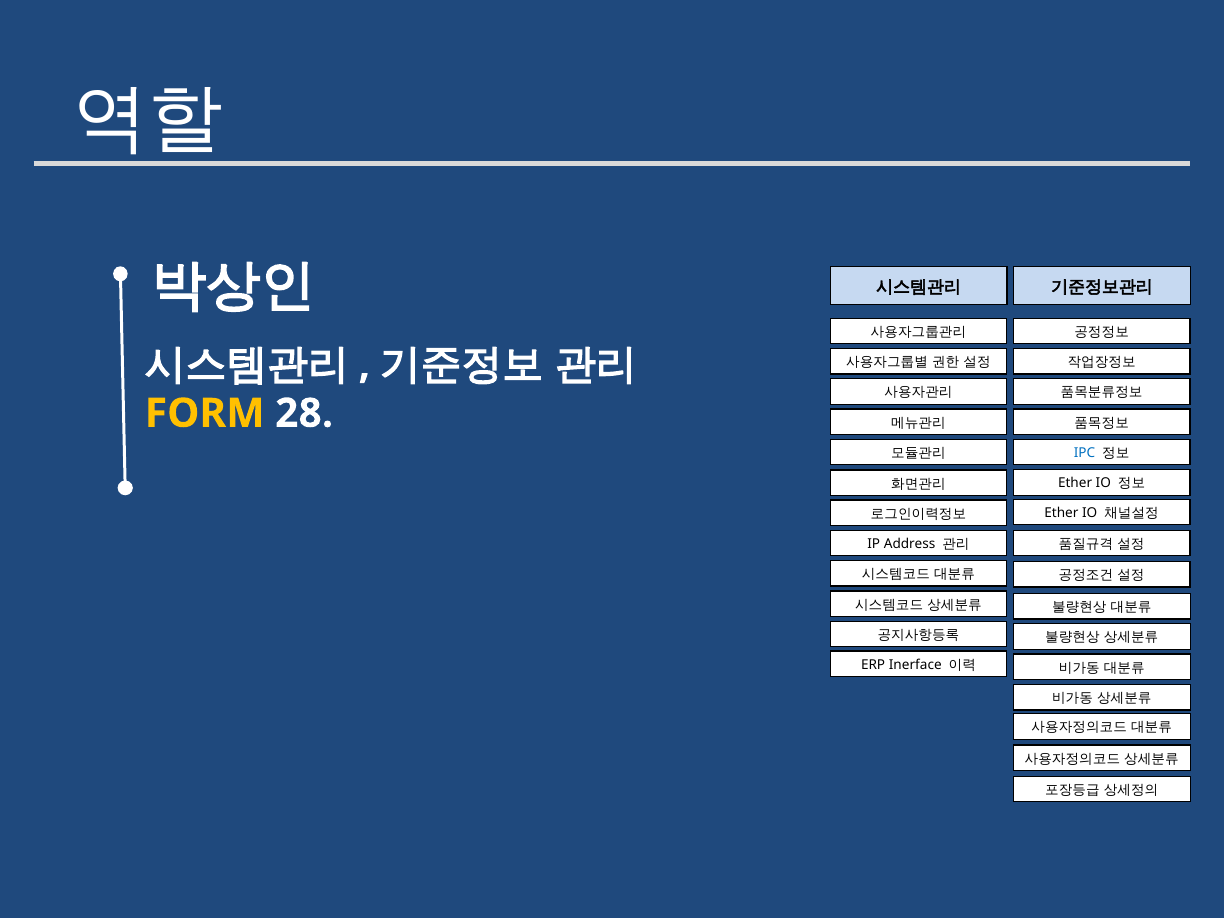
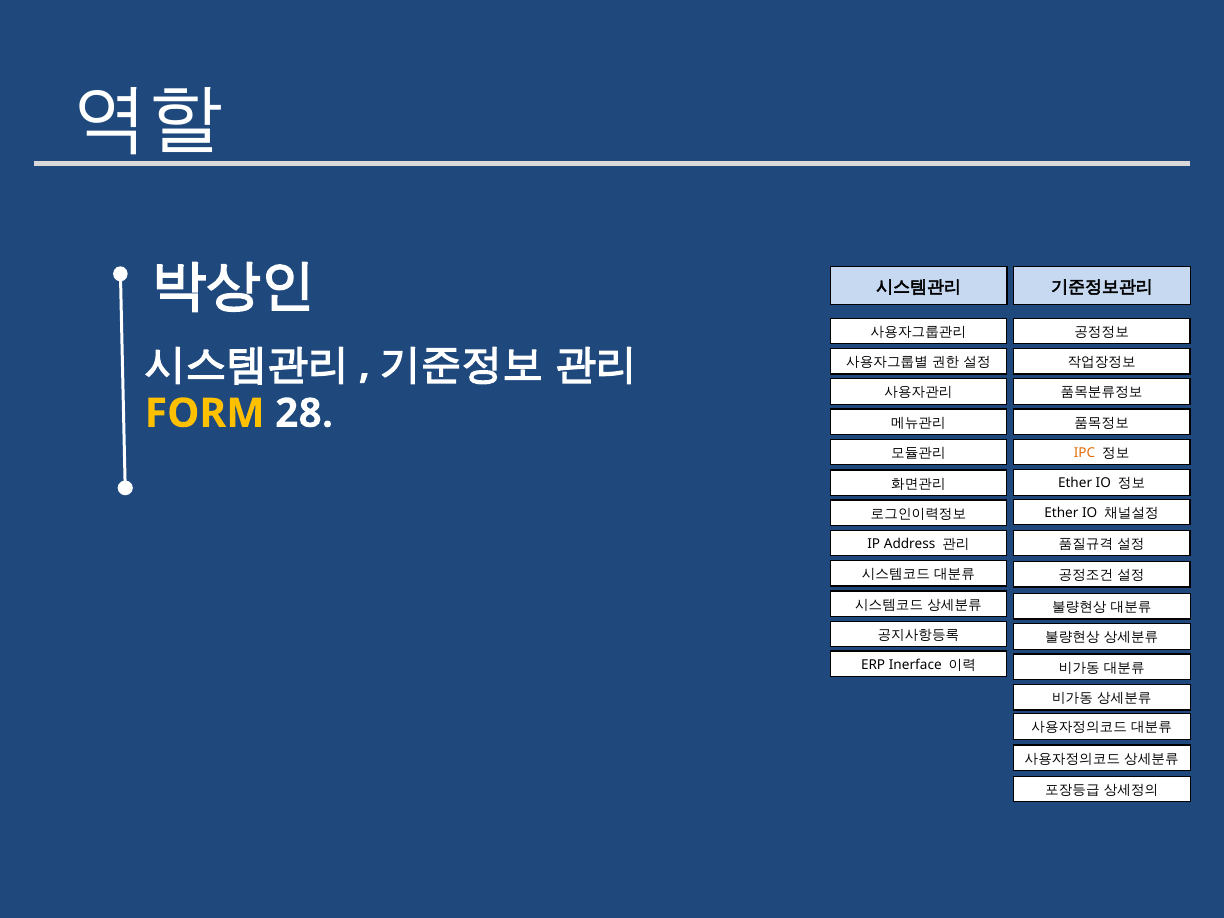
IPC colour: blue -> orange
